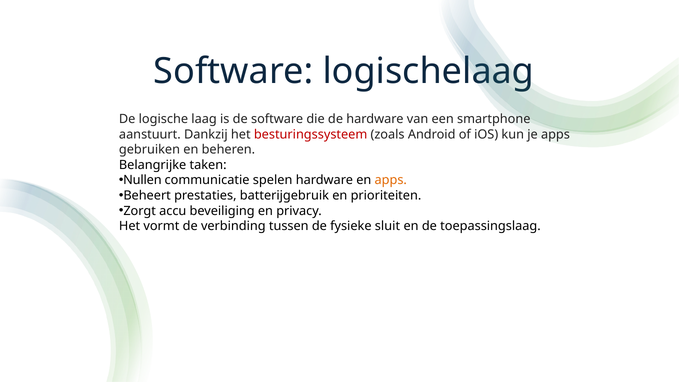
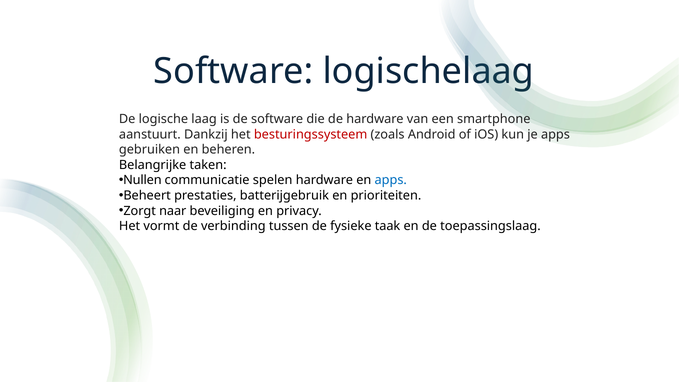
apps at (391, 180) colour: orange -> blue
accu: accu -> naar
sluit: sluit -> taak
